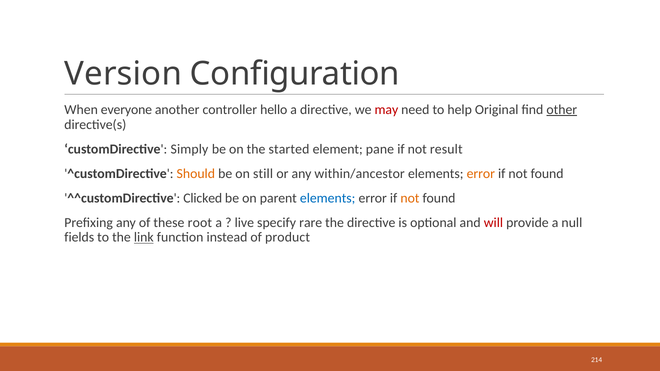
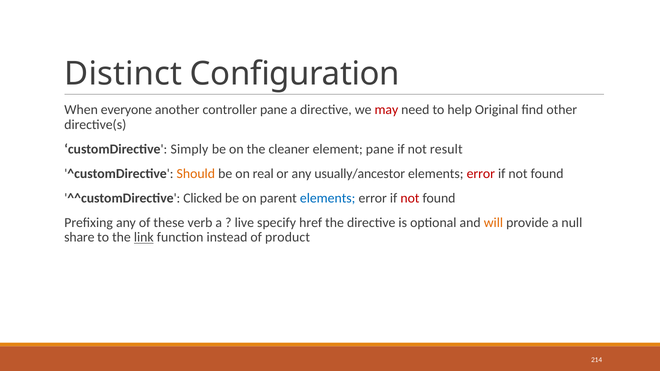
Version: Version -> Distinct
controller hello: hello -> pane
other underline: present -> none
started: started -> cleaner
still: still -> real
within/ancestor: within/ancestor -> usually/ancestor
error at (481, 174) colour: orange -> red
not at (410, 198) colour: orange -> red
root: root -> verb
rare: rare -> href
will colour: red -> orange
fields: fields -> share
